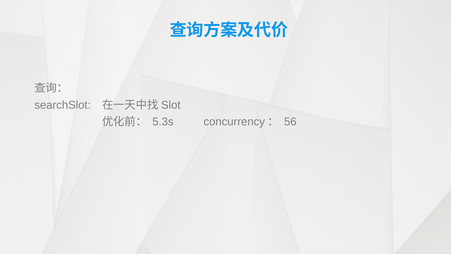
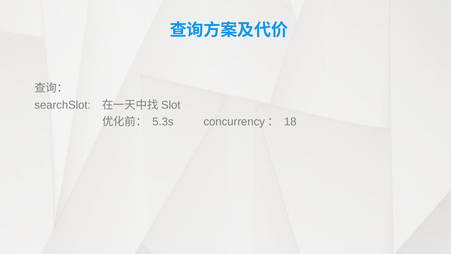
56: 56 -> 18
